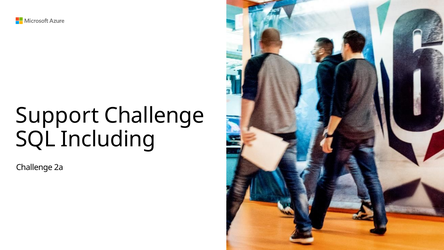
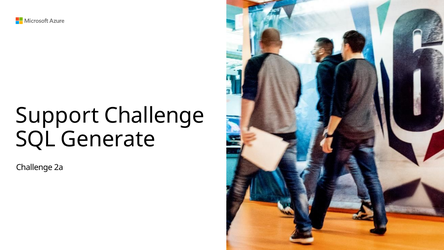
Including: Including -> Generate
